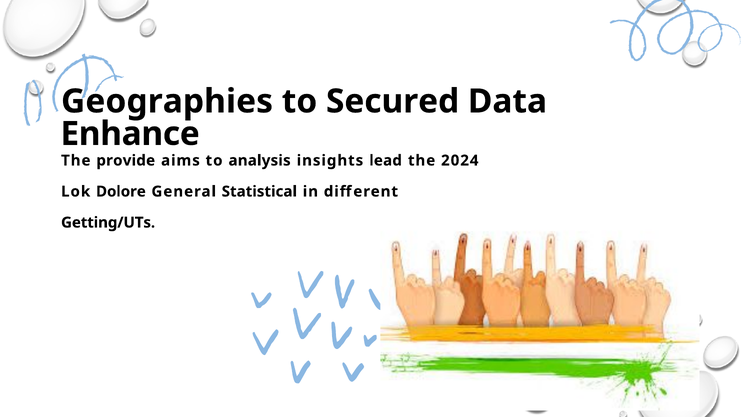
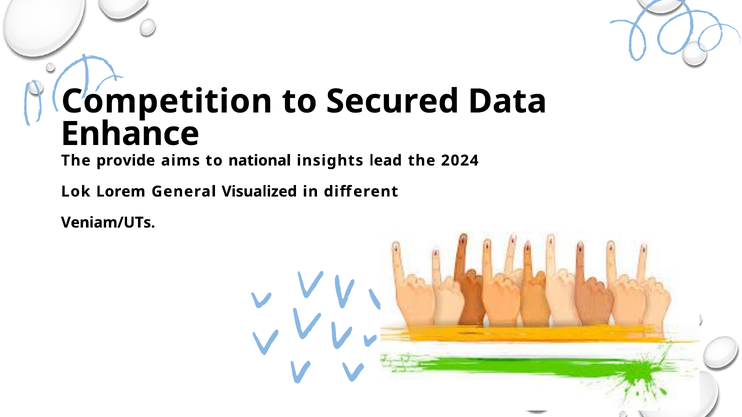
Geographies: Geographies -> Competition
analysis: analysis -> national
Dolore: Dolore -> Lorem
Statistical: Statistical -> Visualized
Getting/UTs: Getting/UTs -> Veniam/UTs
